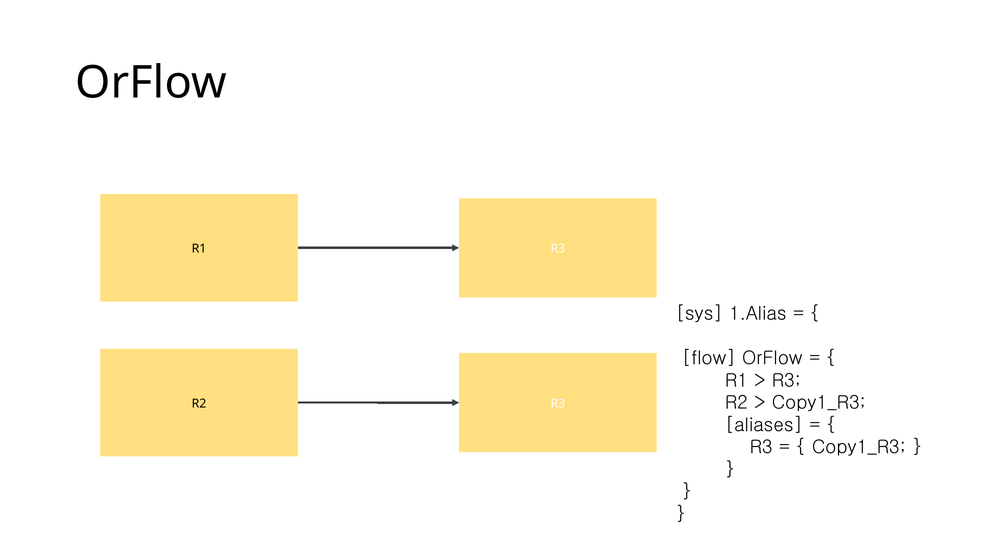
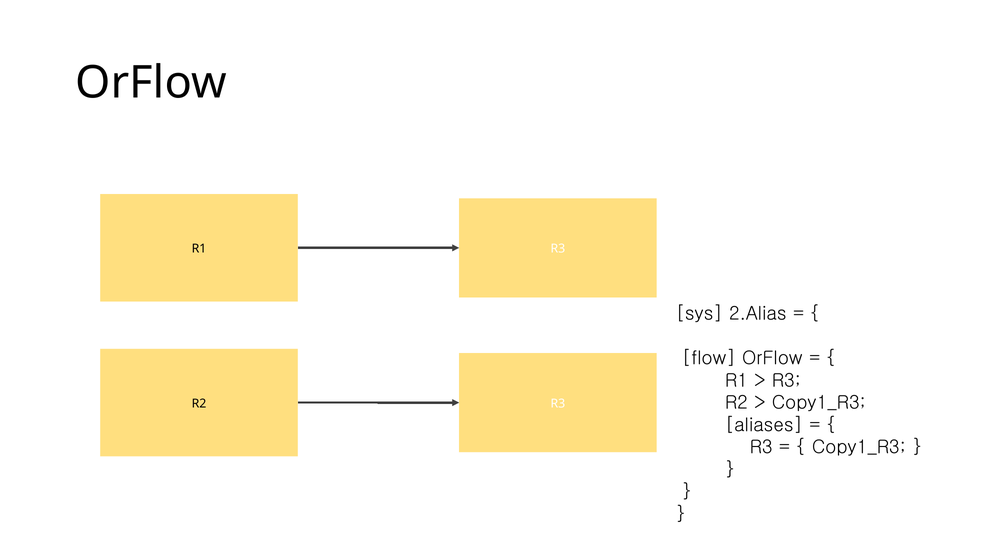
1.Alias: 1.Alias -> 2.Alias
